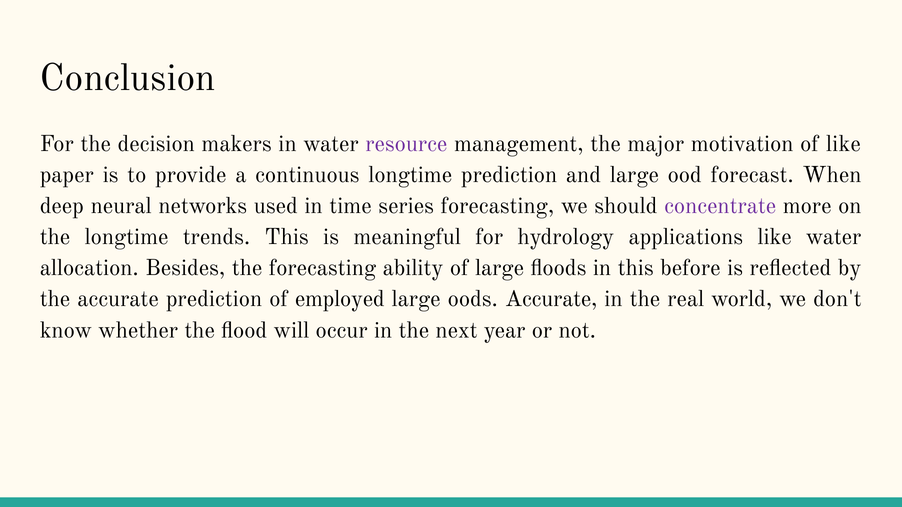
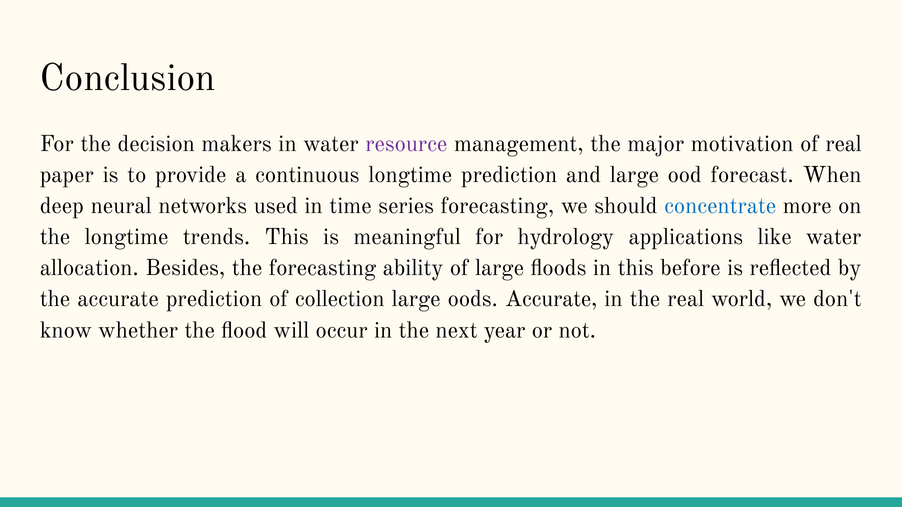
of like: like -> real
concentrate colour: purple -> blue
employed: employed -> collection
